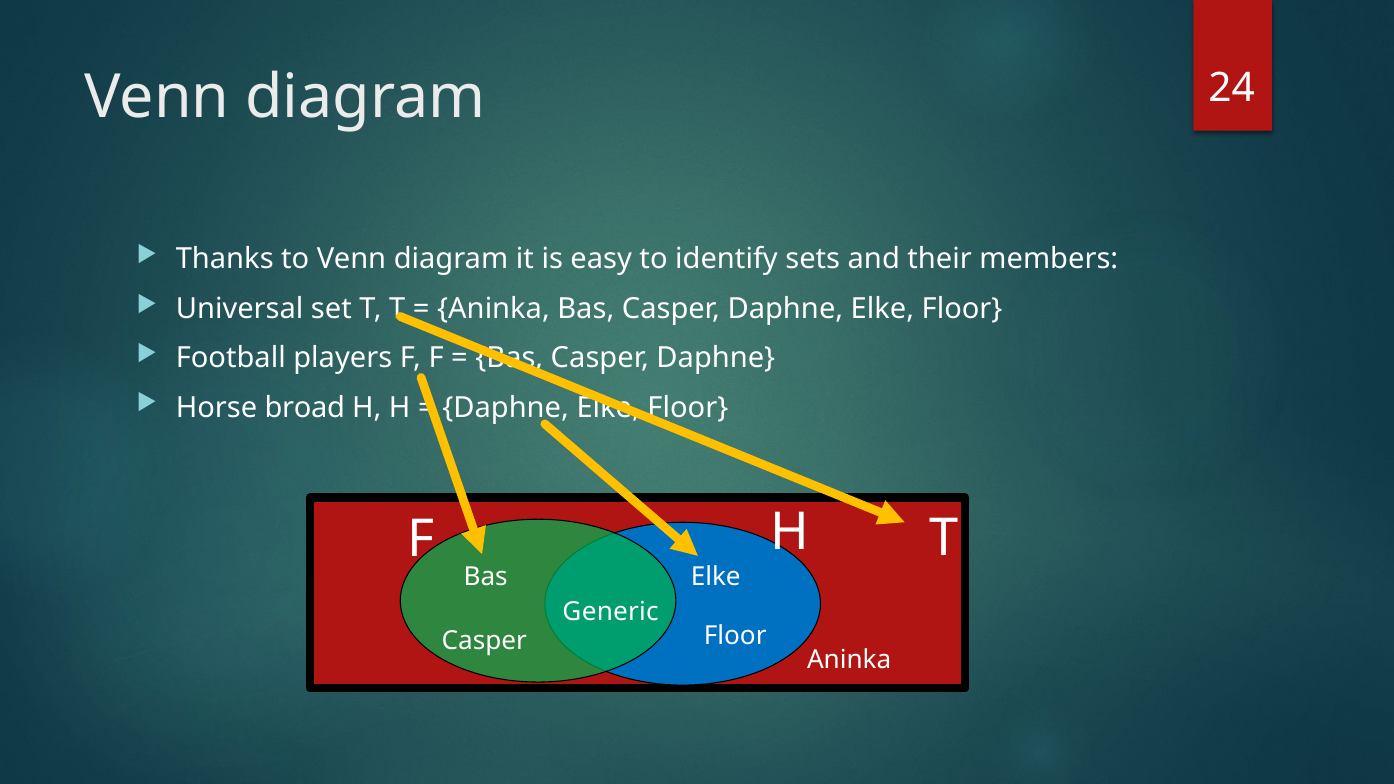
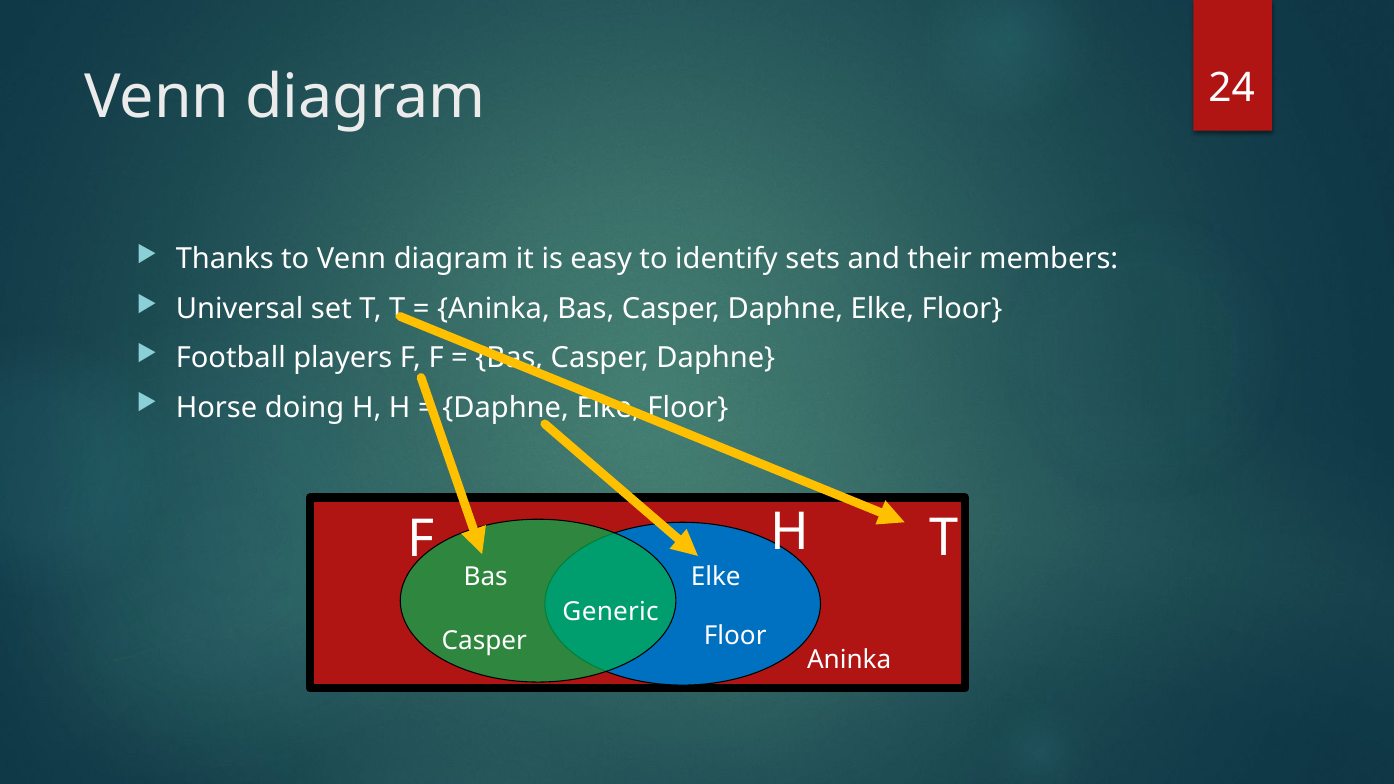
broad: broad -> doing
